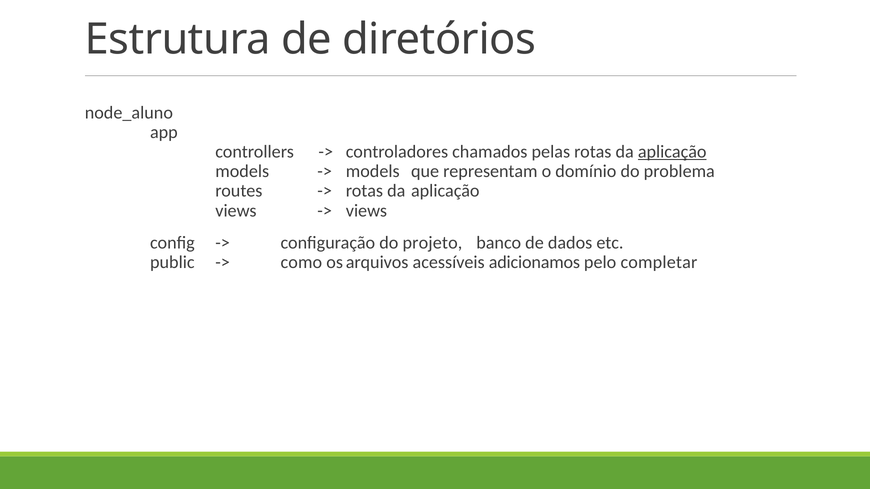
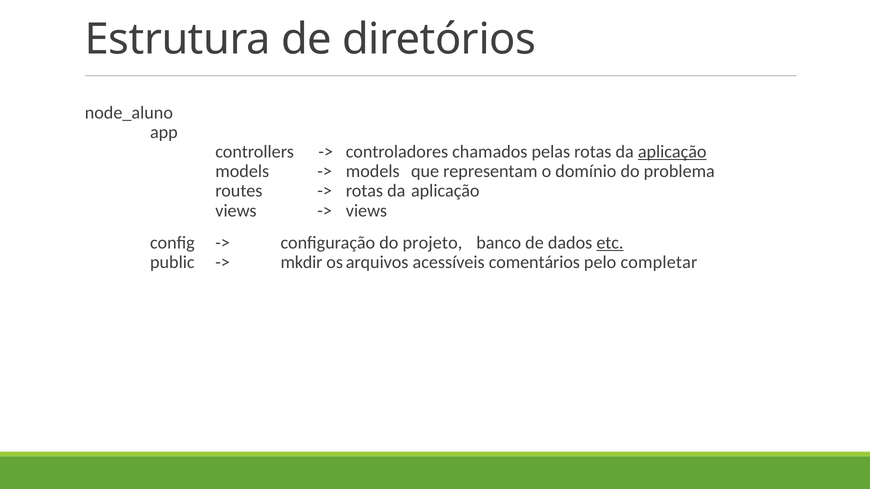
etc underline: none -> present
como: como -> mkdir
adicionamos: adicionamos -> comentários
